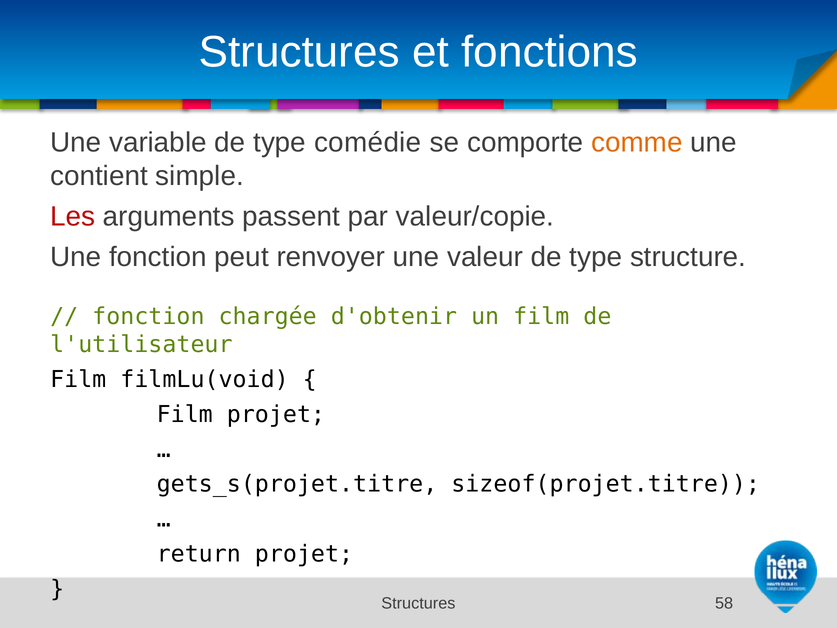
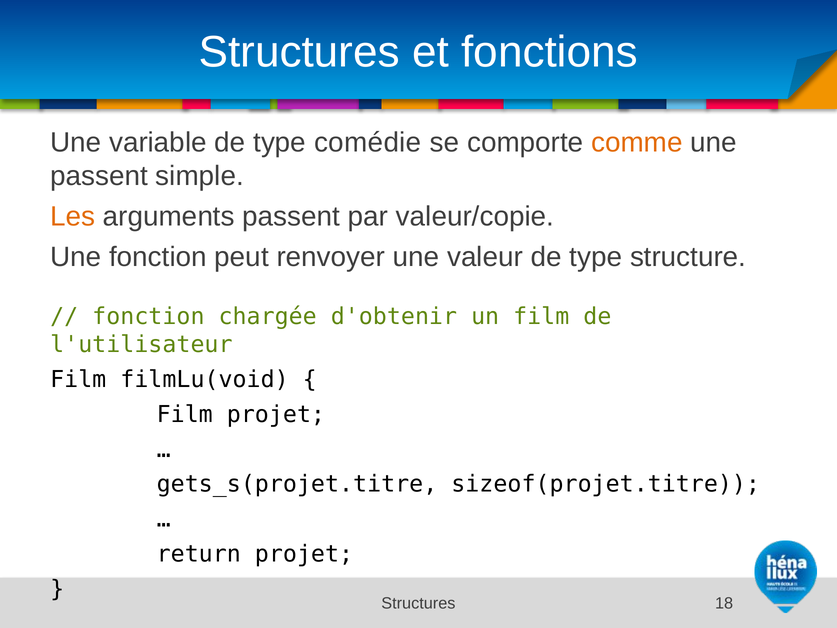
contient at (99, 176): contient -> passent
Les colour: red -> orange
58: 58 -> 18
